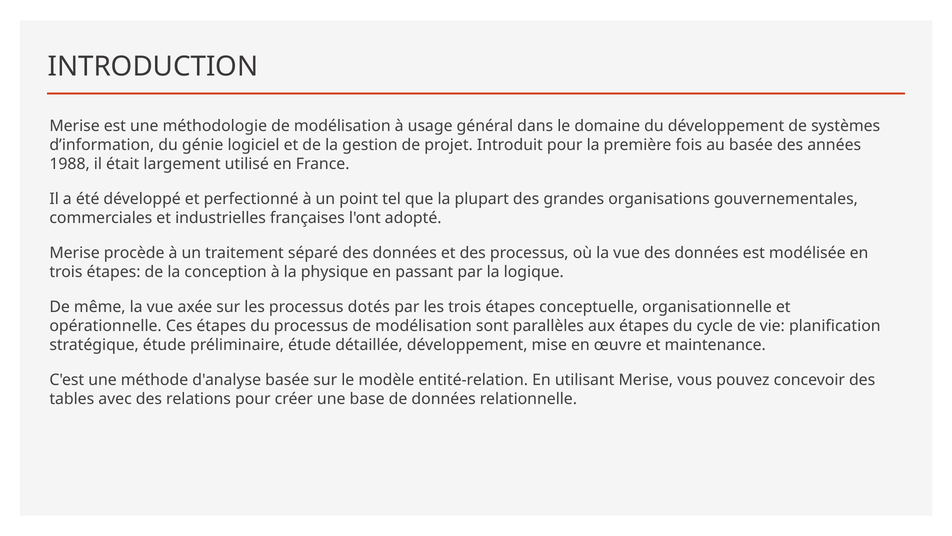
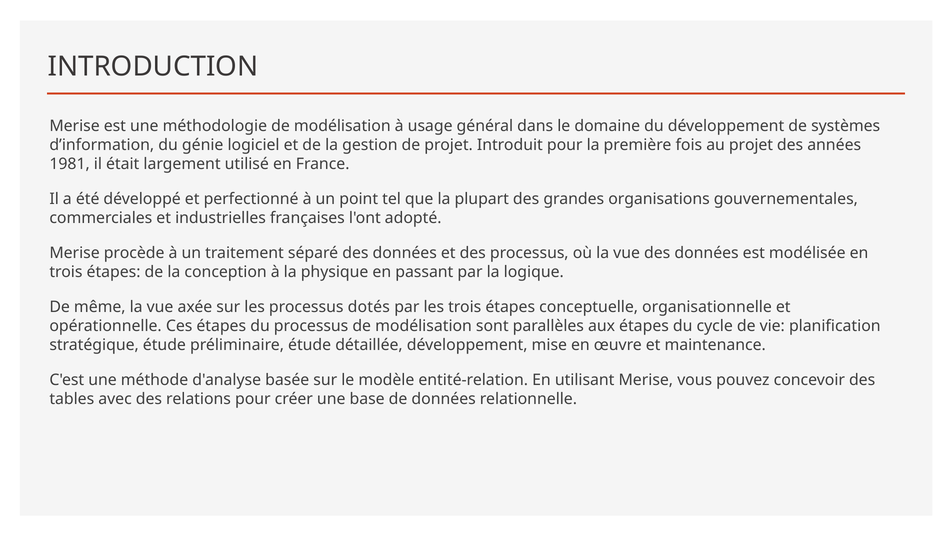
au basée: basée -> projet
1988: 1988 -> 1981
